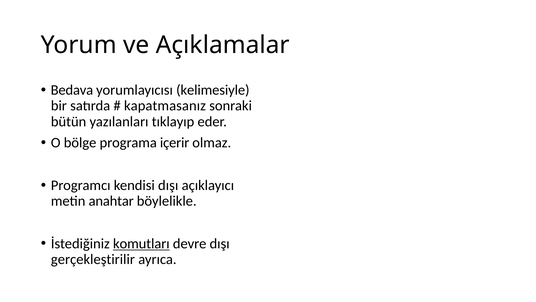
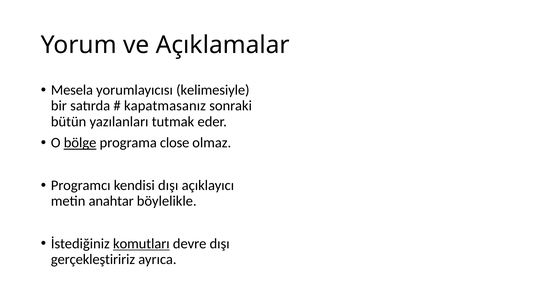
Bedava: Bedava -> Mesela
tıklayıp: tıklayıp -> tutmak
bölge underline: none -> present
içerir: içerir -> close
gerçekleştirilir: gerçekleştirilir -> gerçekleştiririz
